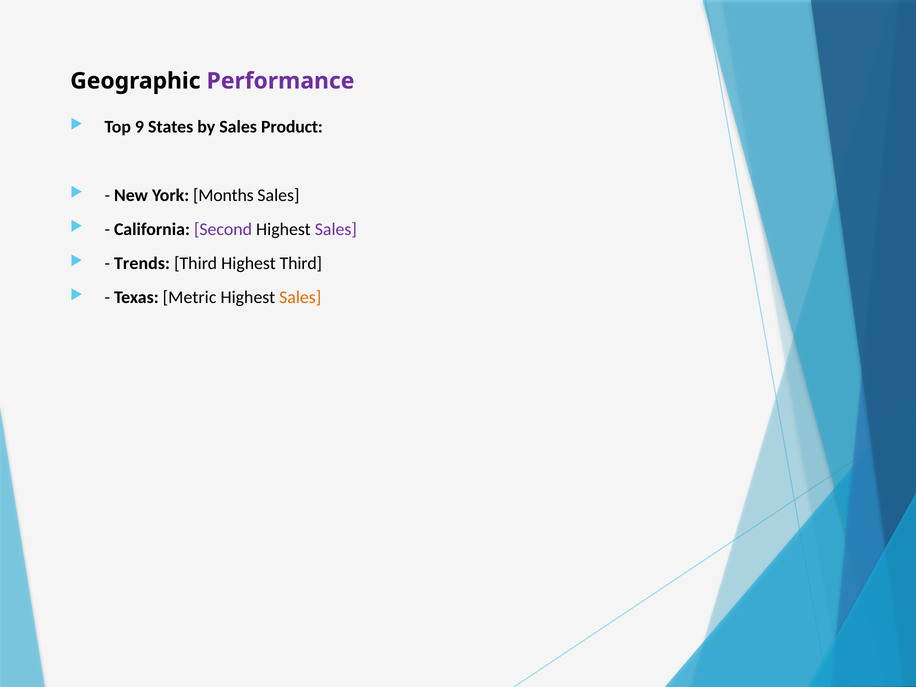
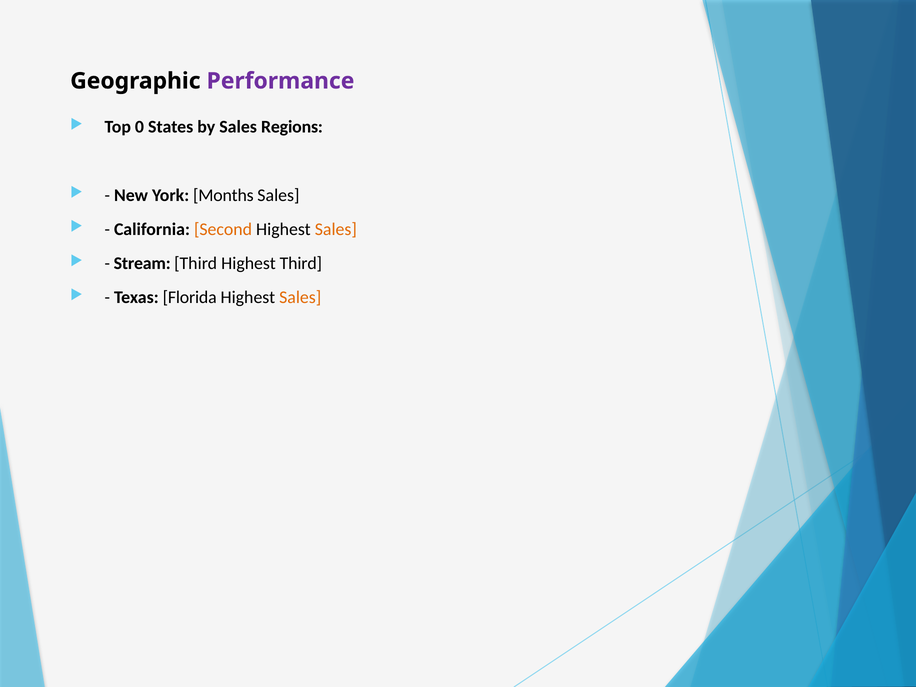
9: 9 -> 0
Product: Product -> Regions
Second colour: purple -> orange
Sales at (336, 229) colour: purple -> orange
Trends: Trends -> Stream
Metric: Metric -> Florida
